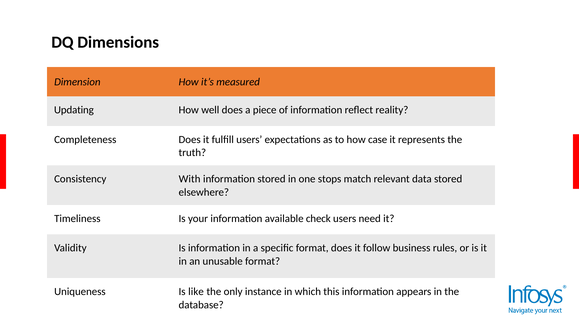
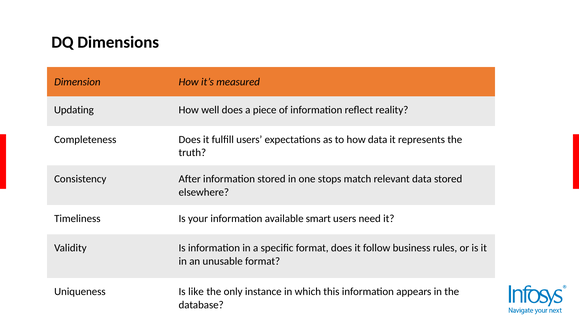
how case: case -> data
With: With -> After
check: check -> smart
